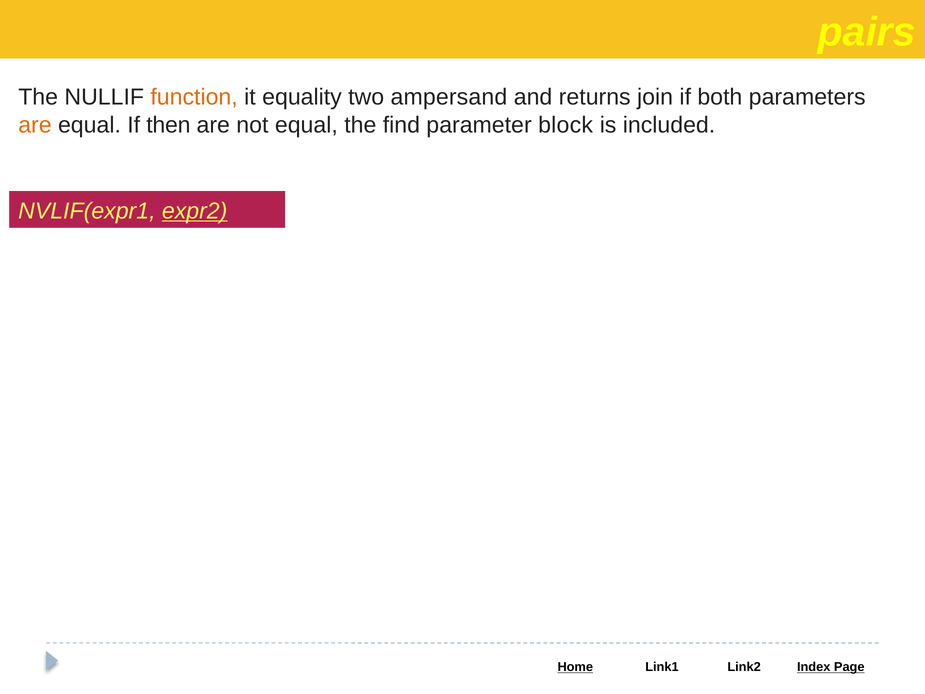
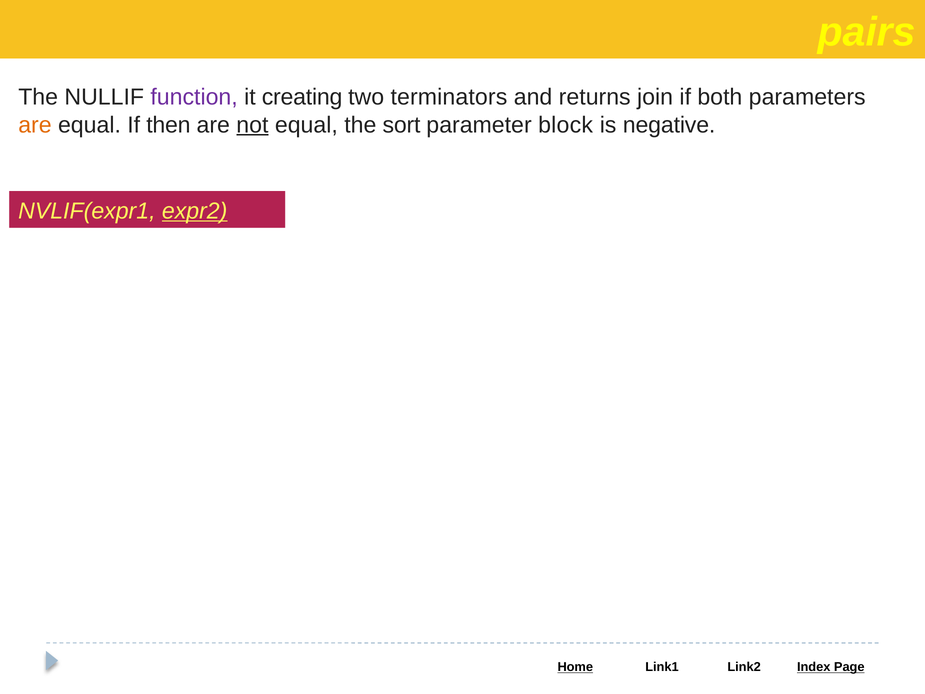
function colour: orange -> purple
equality: equality -> creating
ampersand: ampersand -> terminators
not underline: none -> present
find: find -> sort
included: included -> negative
